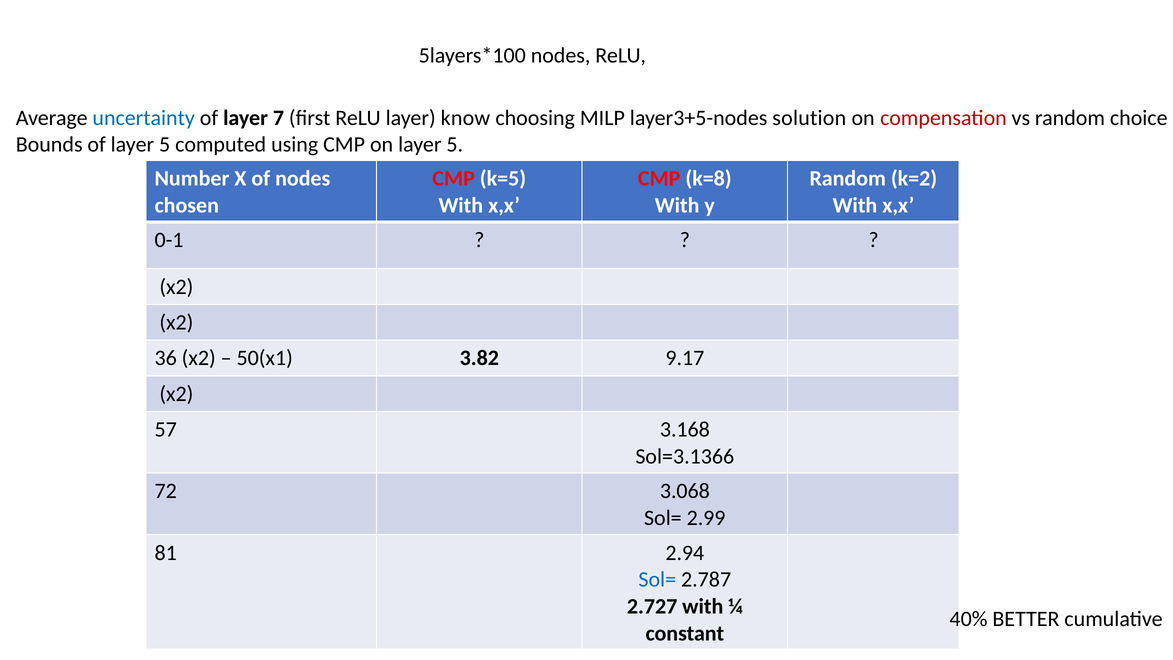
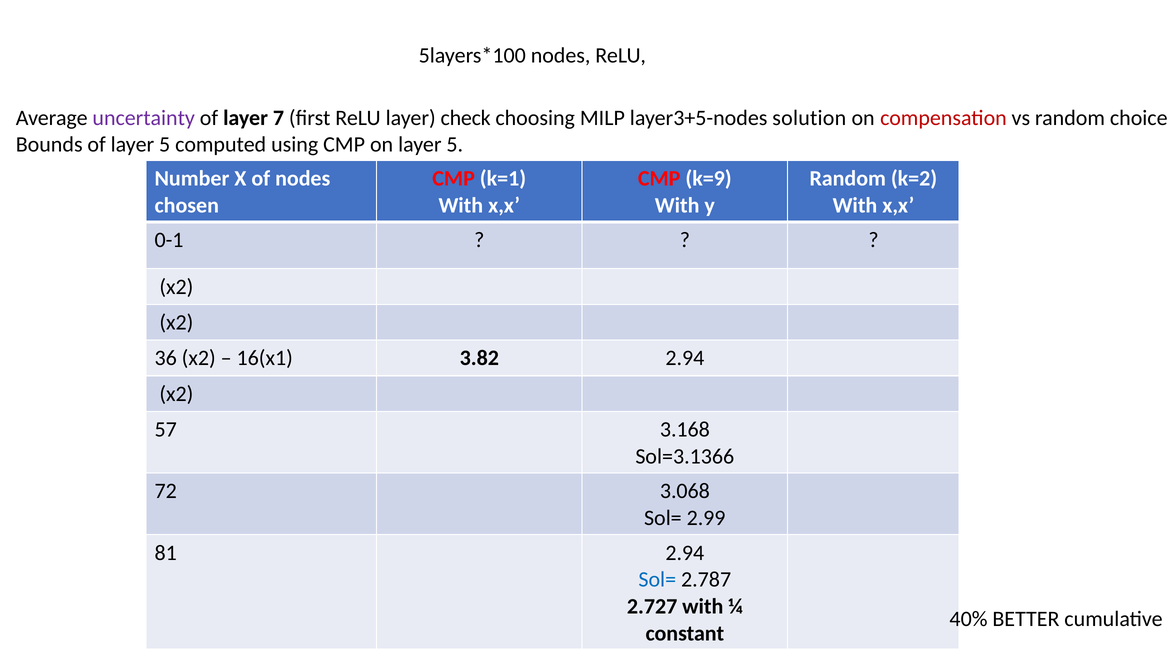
uncertainty colour: blue -> purple
know: know -> check
k=5: k=5 -> k=1
k=8: k=8 -> k=9
50(x1: 50(x1 -> 16(x1
3.82 9.17: 9.17 -> 2.94
